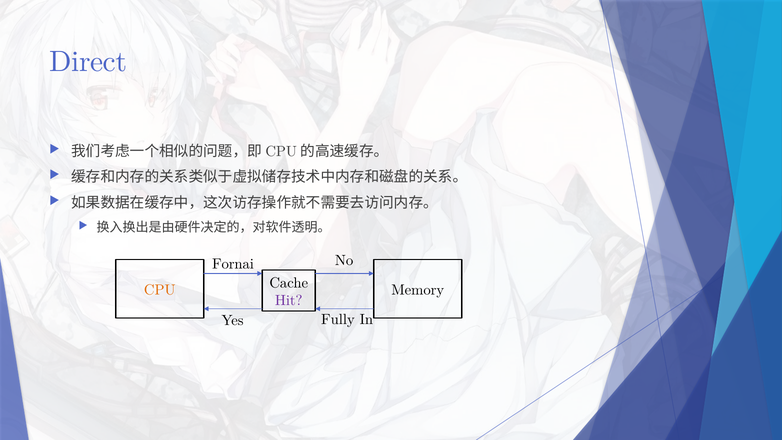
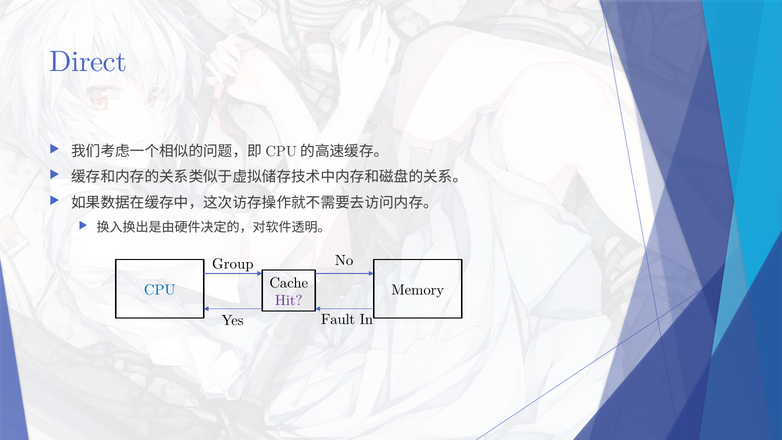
Fornai: Fornai -> Group
CPU colour: orange -> blue
Fully: Fully -> Fault
